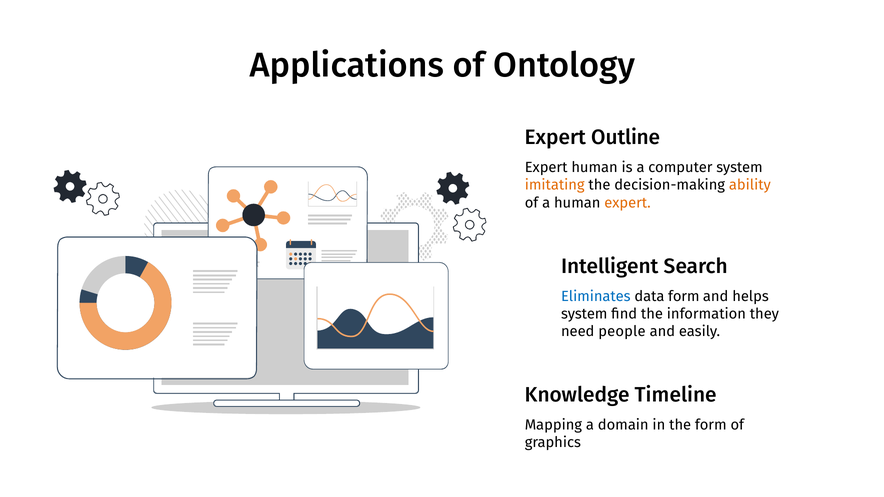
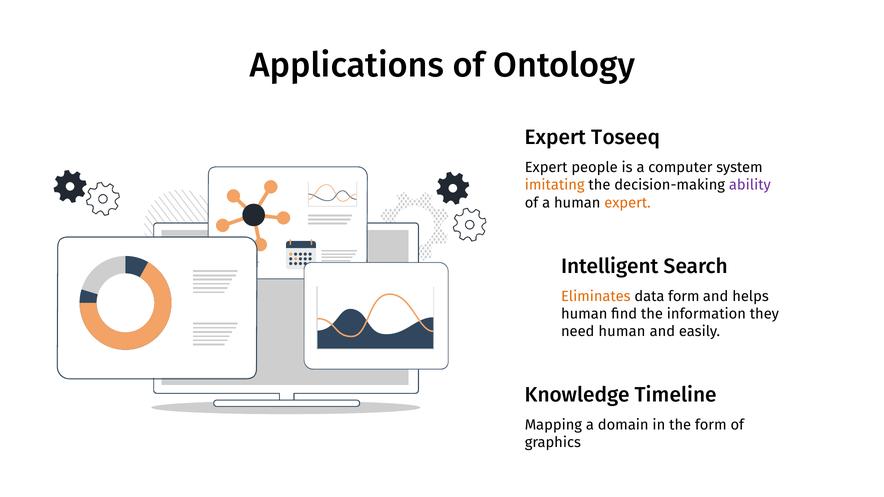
Outline: Outline -> Toseeq
Expert human: human -> people
ability colour: orange -> purple
Eliminates colour: blue -> orange
system at (584, 314): system -> human
need people: people -> human
